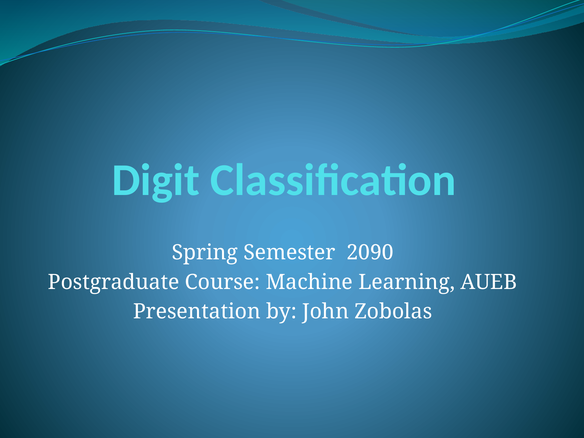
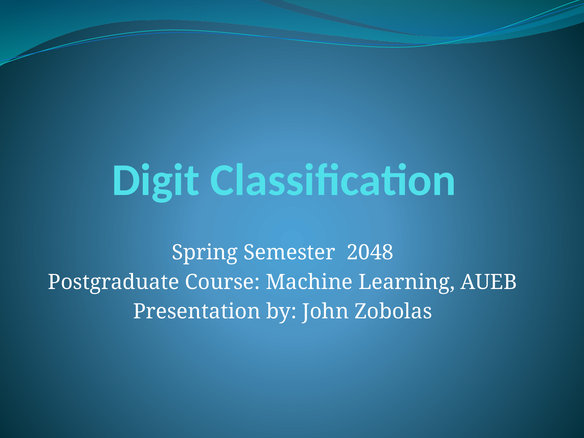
2090: 2090 -> 2048
